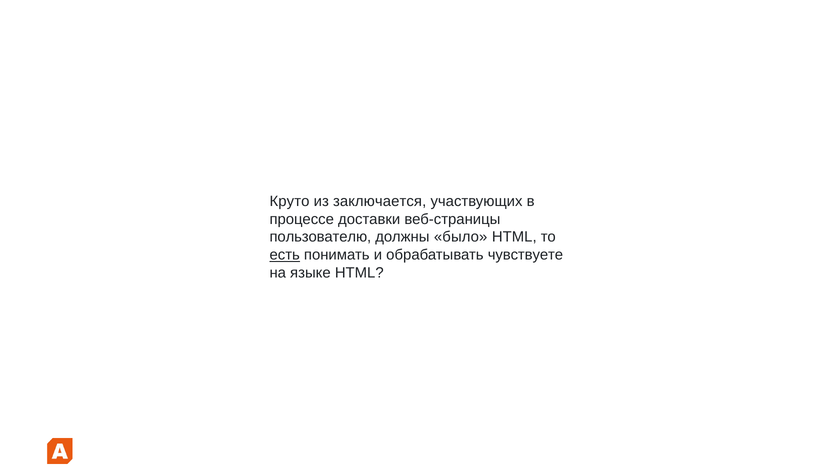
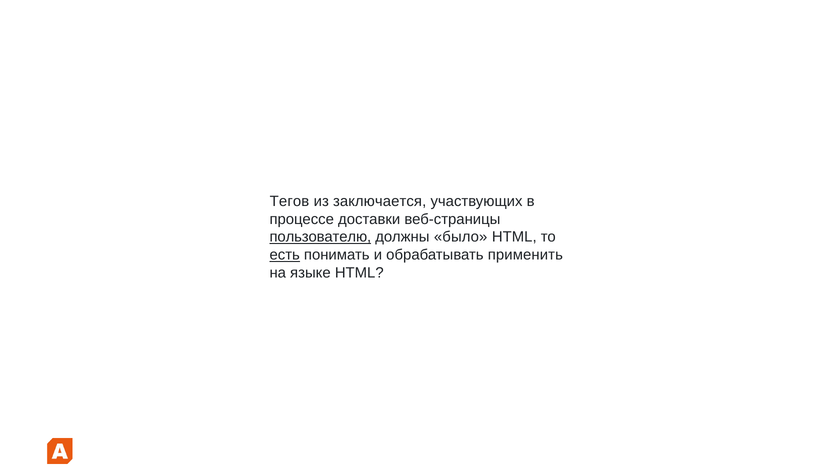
Круто: Круто -> Тегов
пользователю underline: none -> present
чувствуете: чувствуете -> применить
